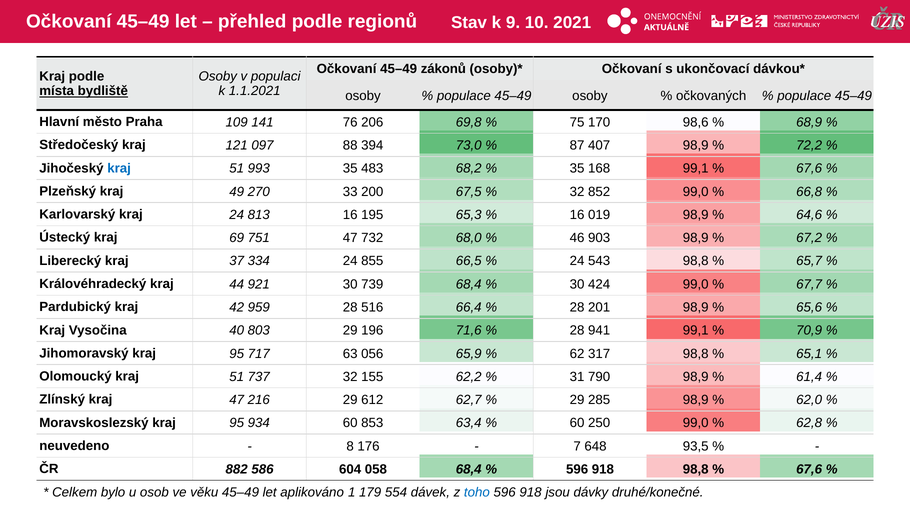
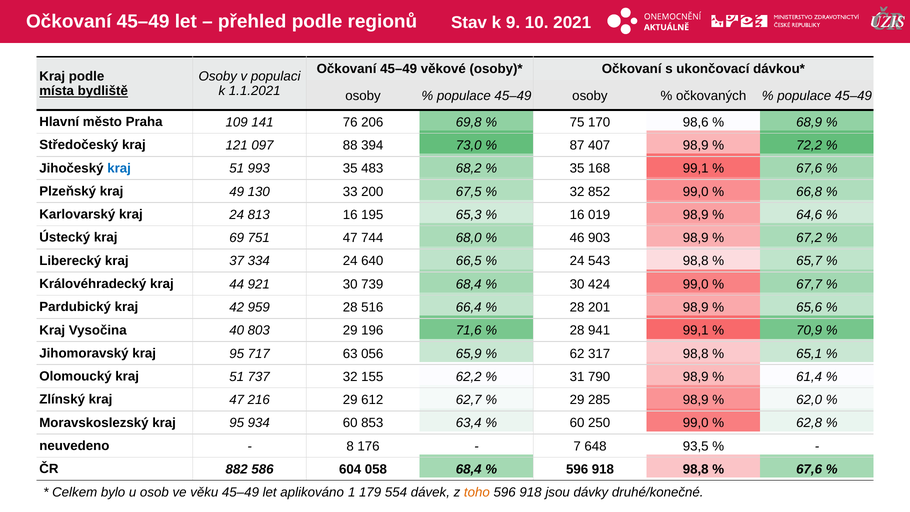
zákonů: zákonů -> věkové
270: 270 -> 130
732: 732 -> 744
855: 855 -> 640
toho colour: blue -> orange
